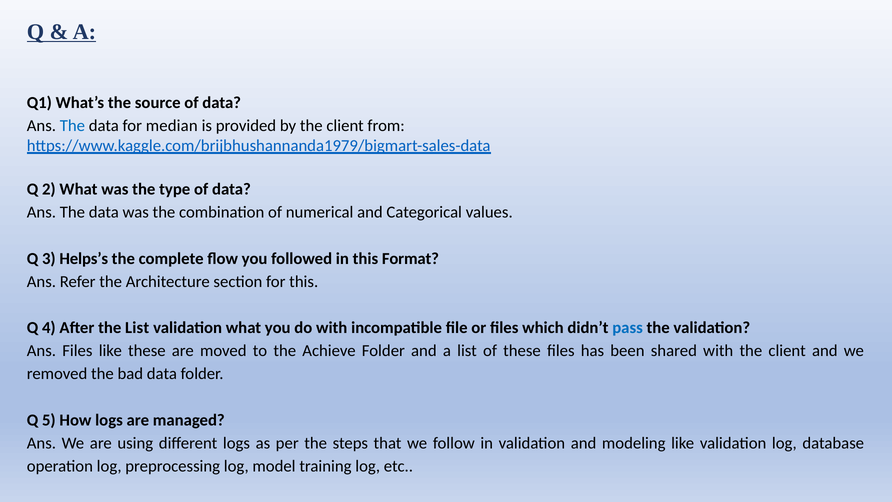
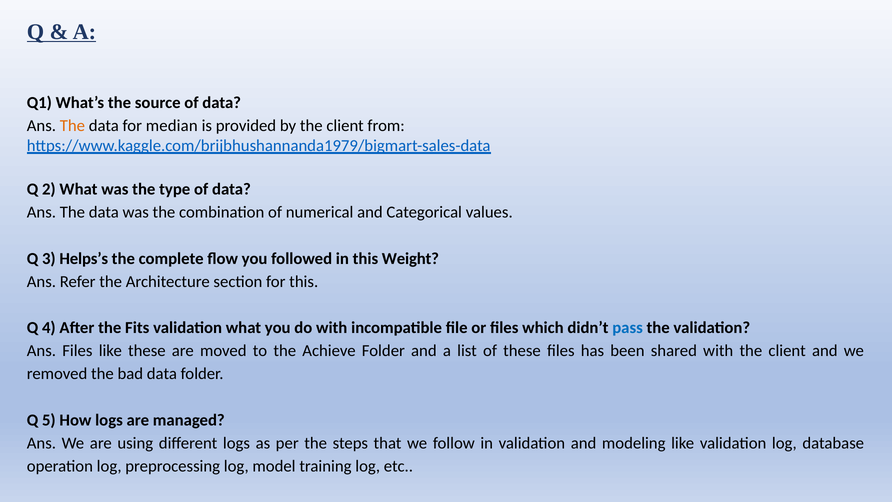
The at (72, 126) colour: blue -> orange
Format: Format -> Weight
the List: List -> Fits
